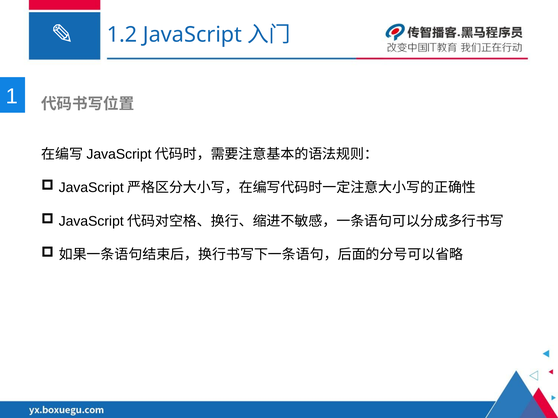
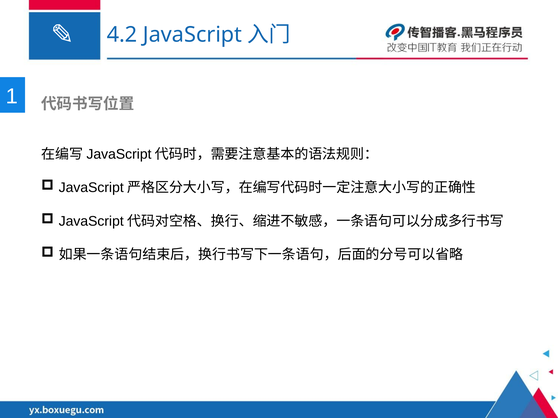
1.2: 1.2 -> 4.2
